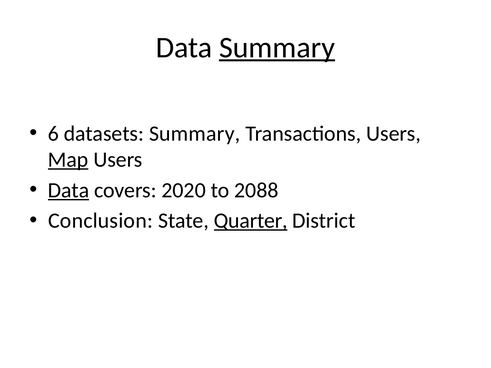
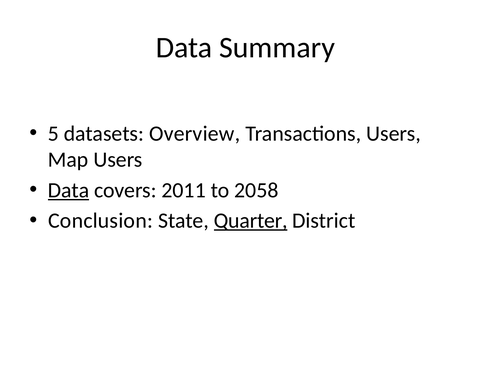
Summary at (277, 48) underline: present -> none
6: 6 -> 5
datasets Summary: Summary -> Overview
Map underline: present -> none
2020: 2020 -> 2011
2088: 2088 -> 2058
